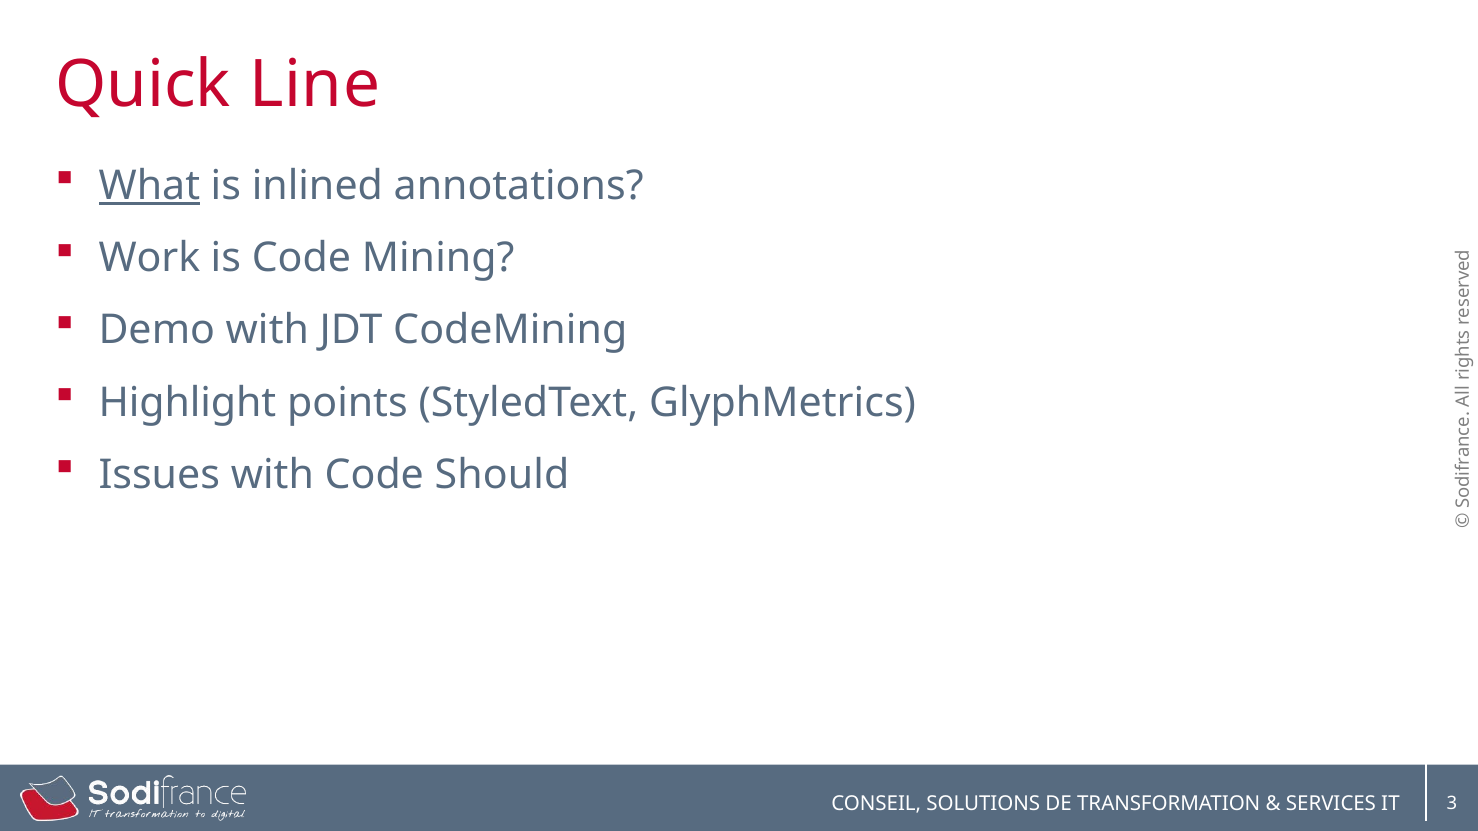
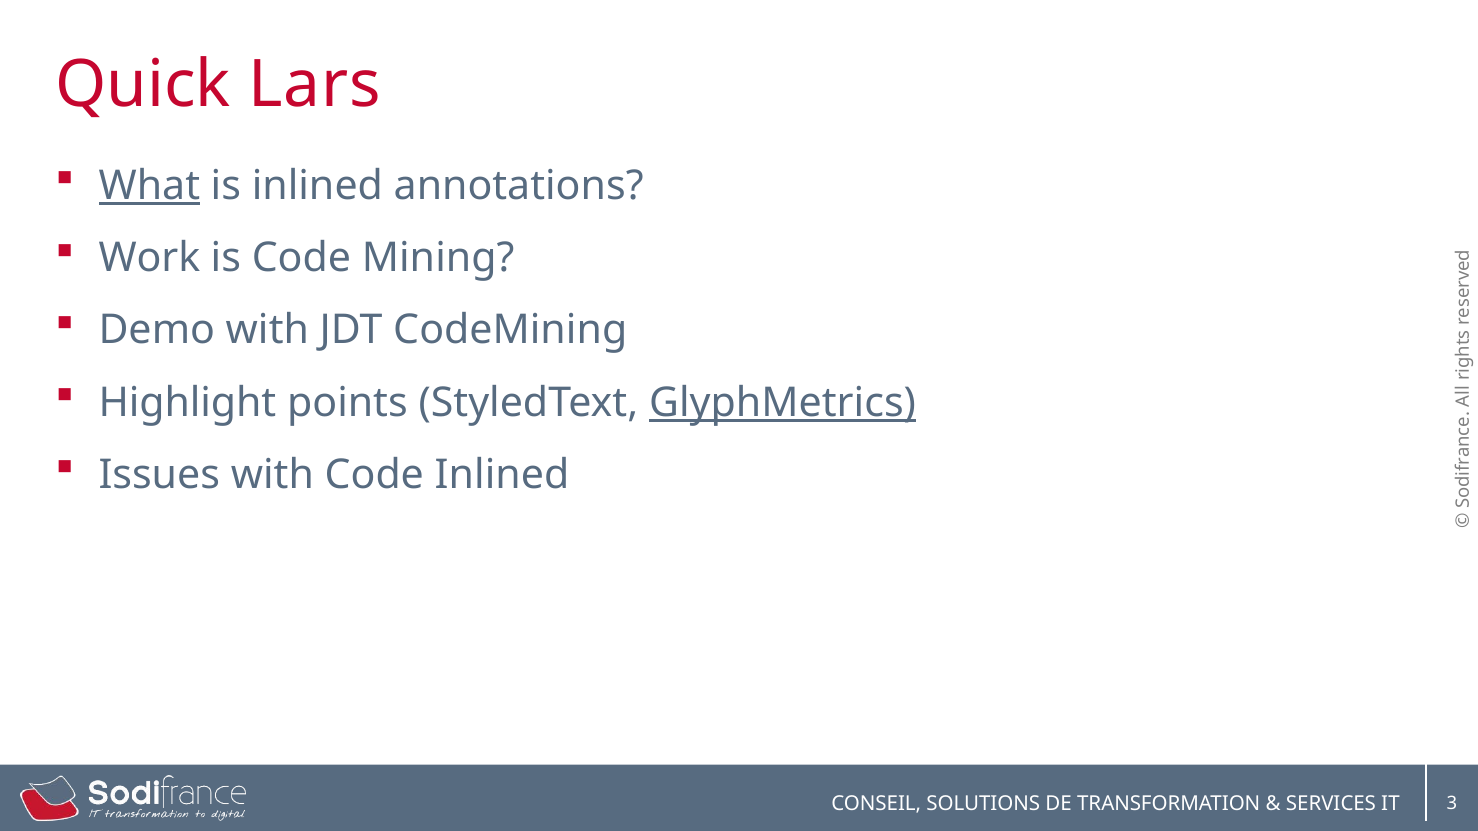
Line: Line -> Lars
GlyphMetrics underline: none -> present
Code Should: Should -> Inlined
